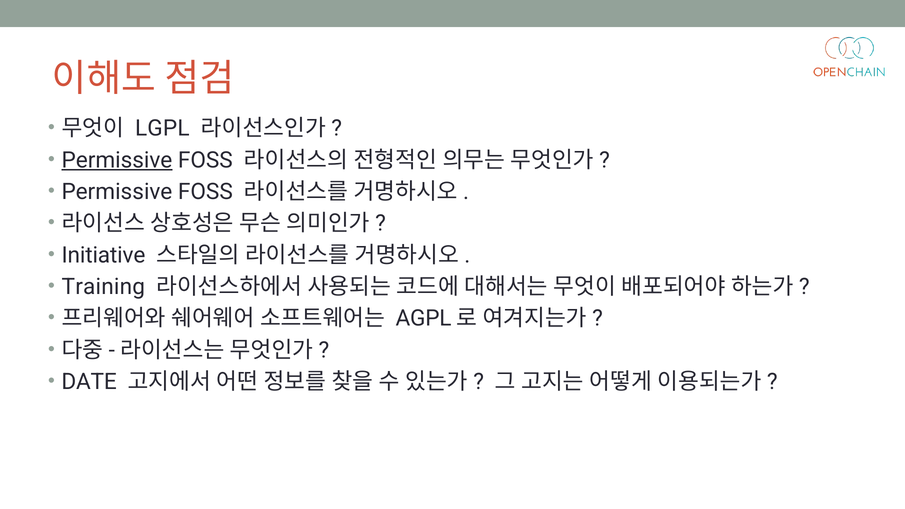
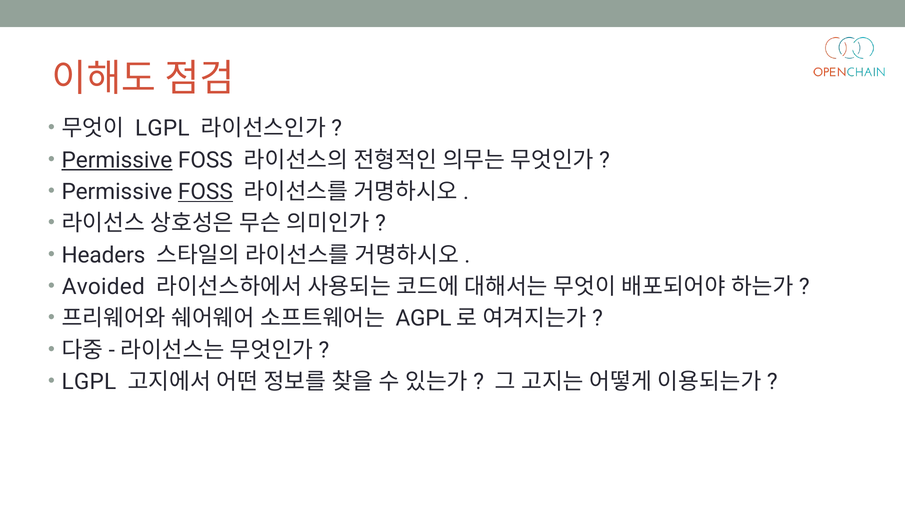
FOSS at (205, 192) underline: none -> present
Initiative: Initiative -> Headers
Training: Training -> Avoided
DATE at (89, 382): DATE -> LGPL
